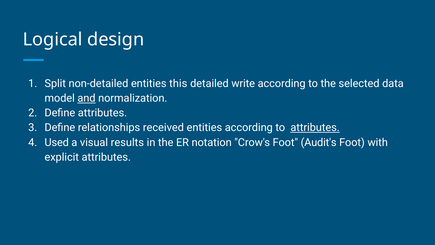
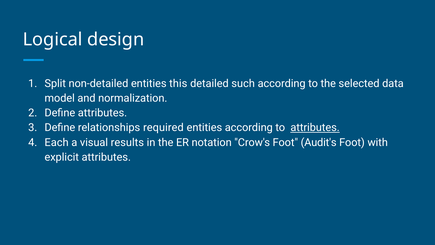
write: write -> such
and underline: present -> none
received: received -> required
Used: Used -> Each
